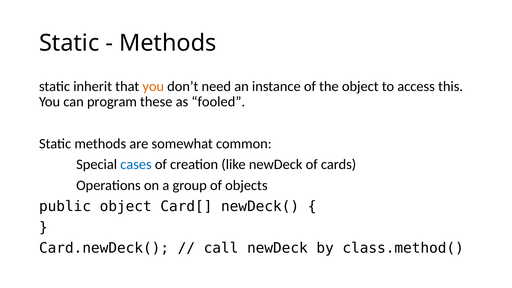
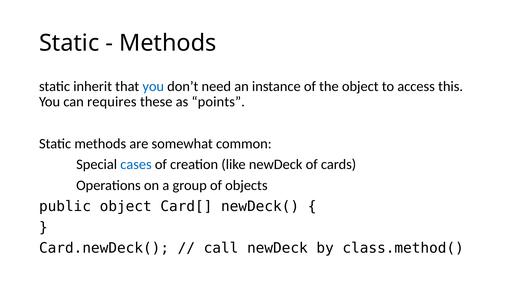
you at (153, 86) colour: orange -> blue
program: program -> requires
fooled: fooled -> points
